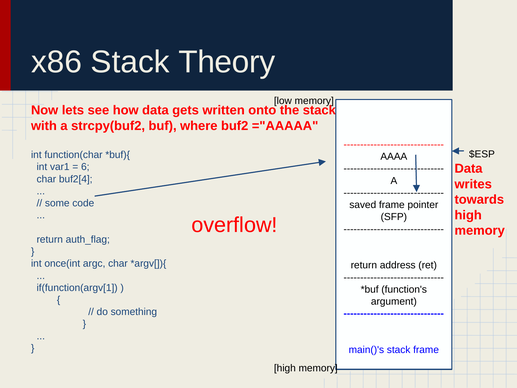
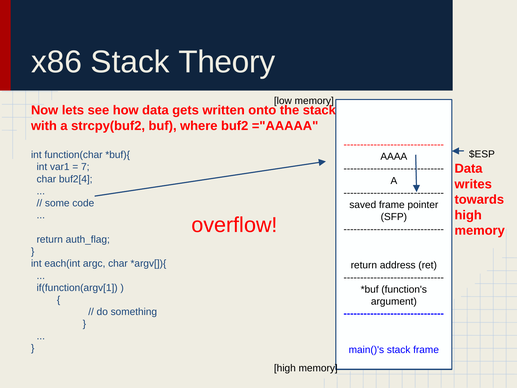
6: 6 -> 7
once(int: once(int -> each(int
